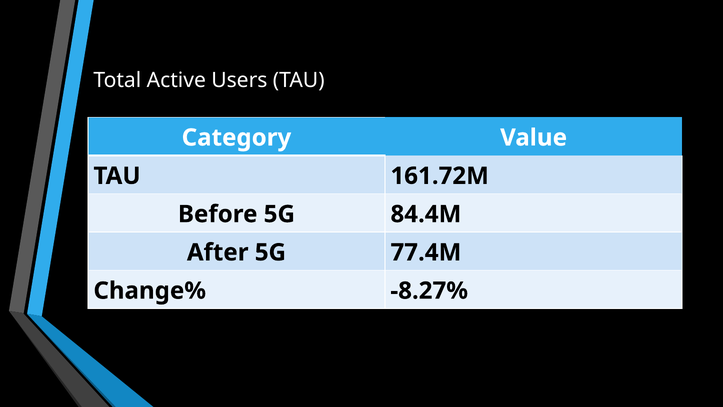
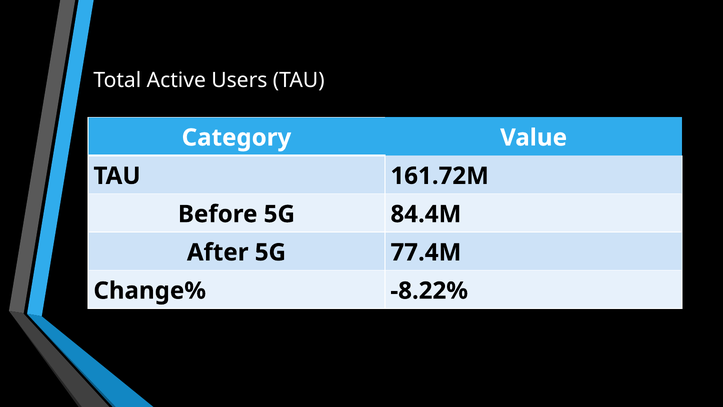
-8.27%: -8.27% -> -8.22%
